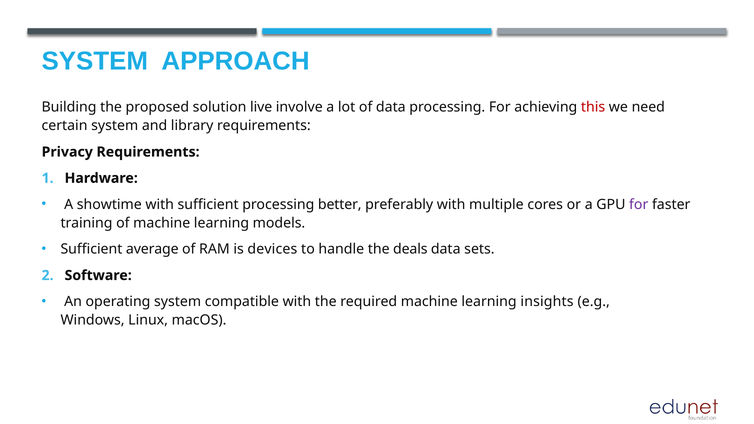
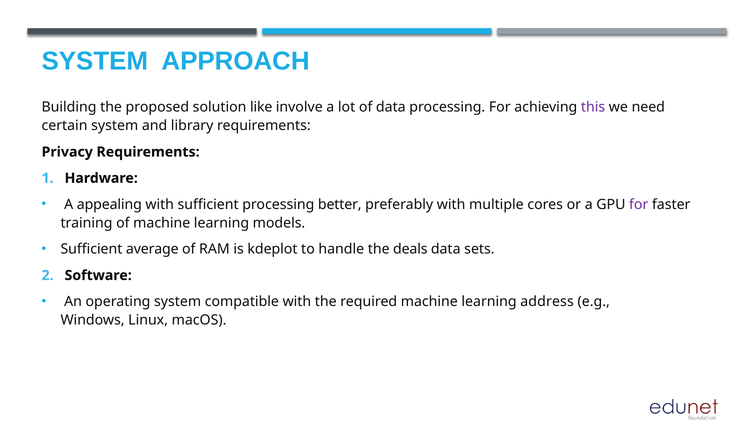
live: live -> like
this colour: red -> purple
showtime: showtime -> appealing
devices: devices -> kdeplot
insights: insights -> address
